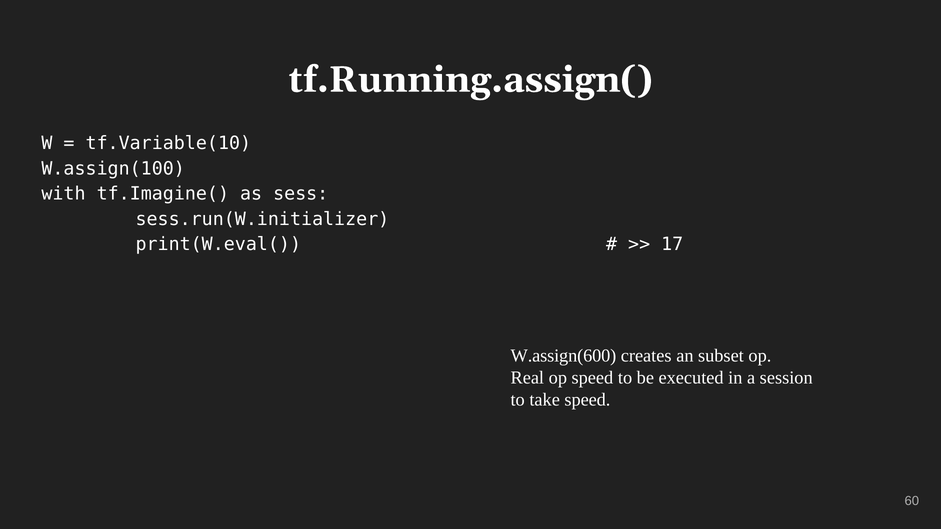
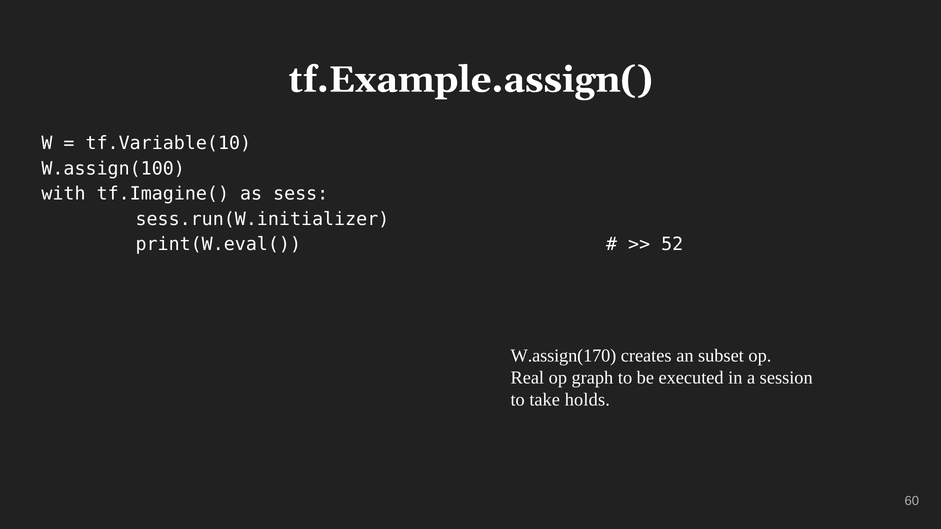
tf.Running.assign(: tf.Running.assign( -> tf.Example.assign(
17: 17 -> 52
W.assign(600: W.assign(600 -> W.assign(170
op speed: speed -> graph
take speed: speed -> holds
